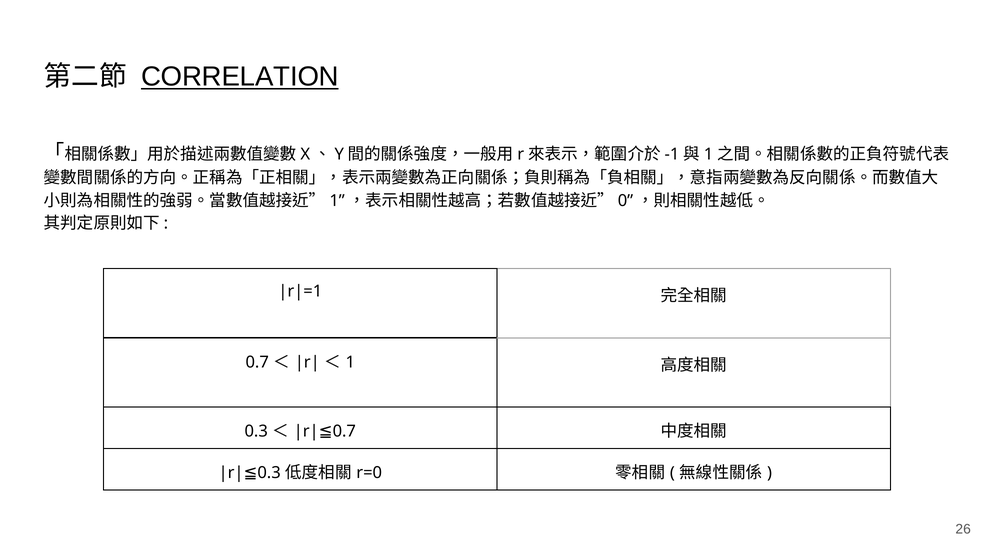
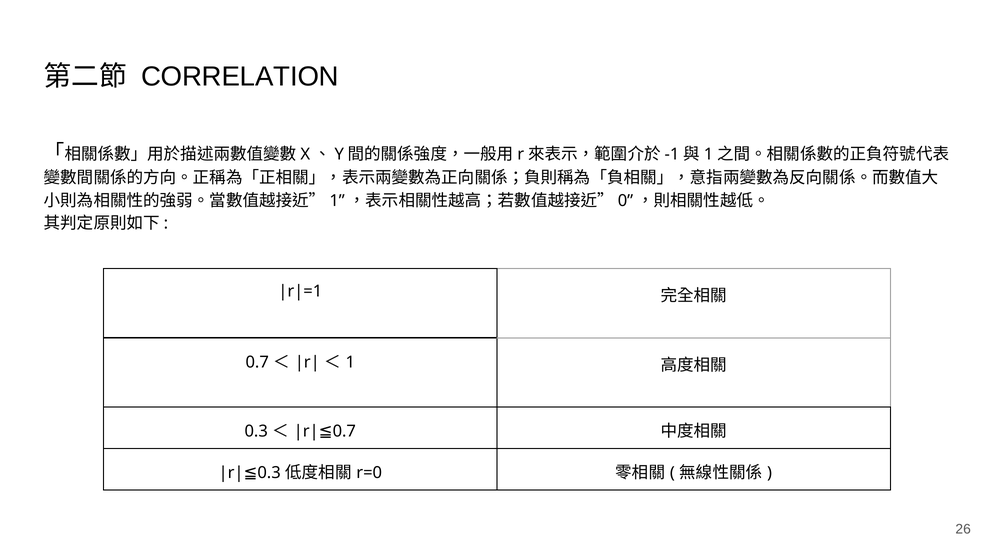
CORRELATION underline: present -> none
